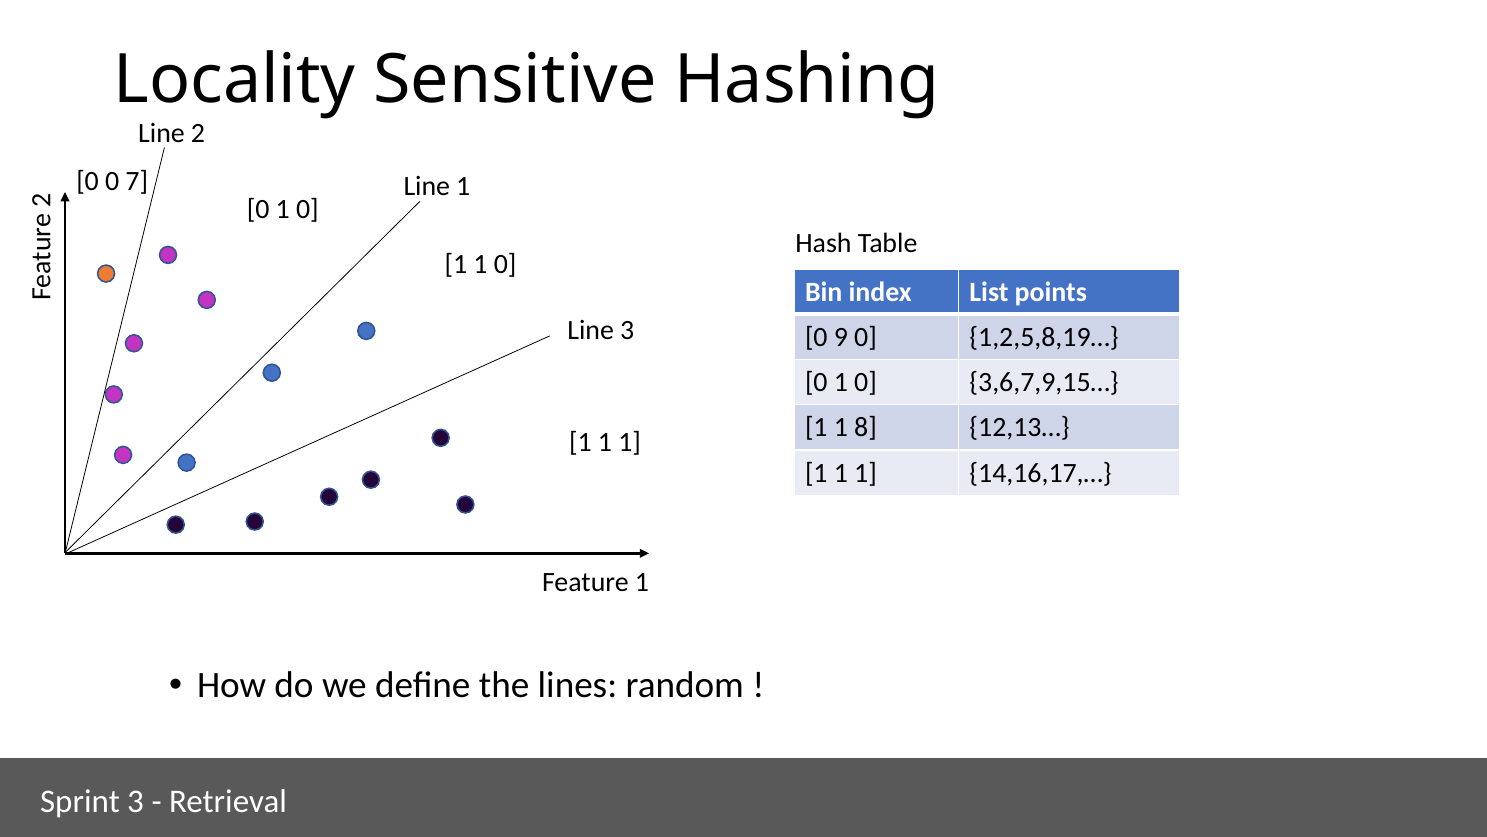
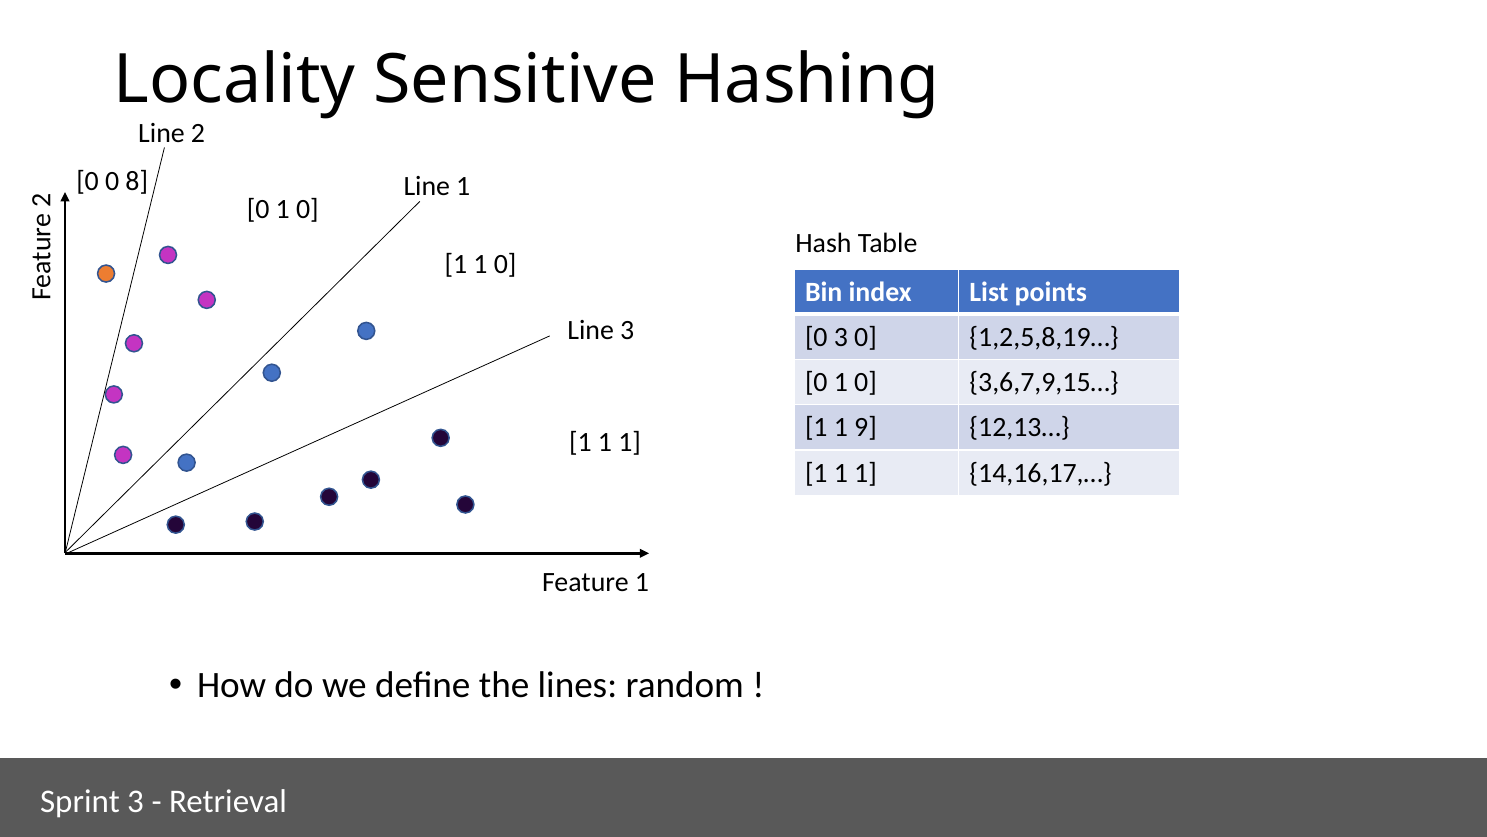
7: 7 -> 8
0 9: 9 -> 3
8: 8 -> 9
